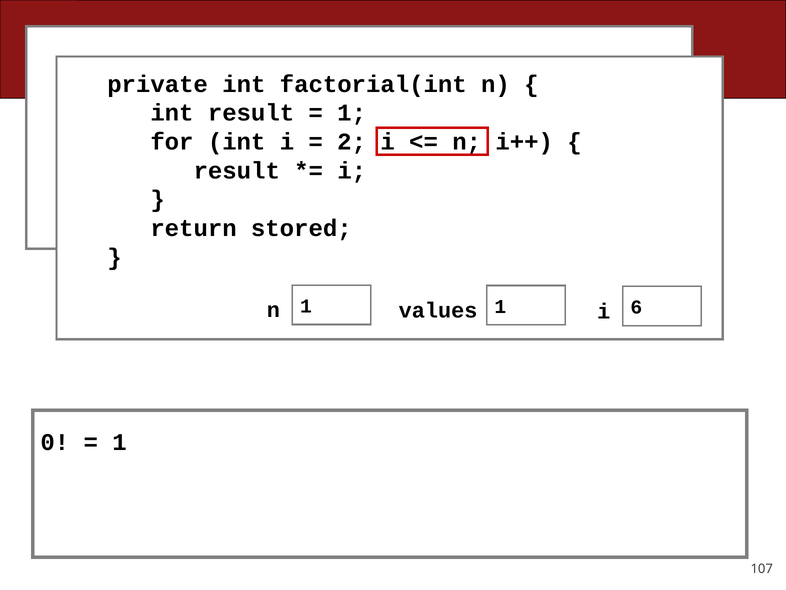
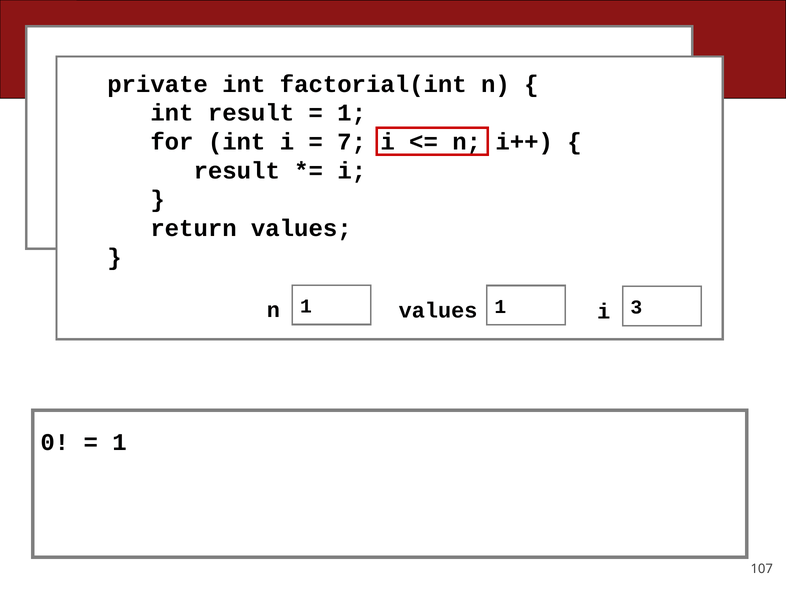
2: 2 -> 7
return stored: stored -> values
6: 6 -> 3
